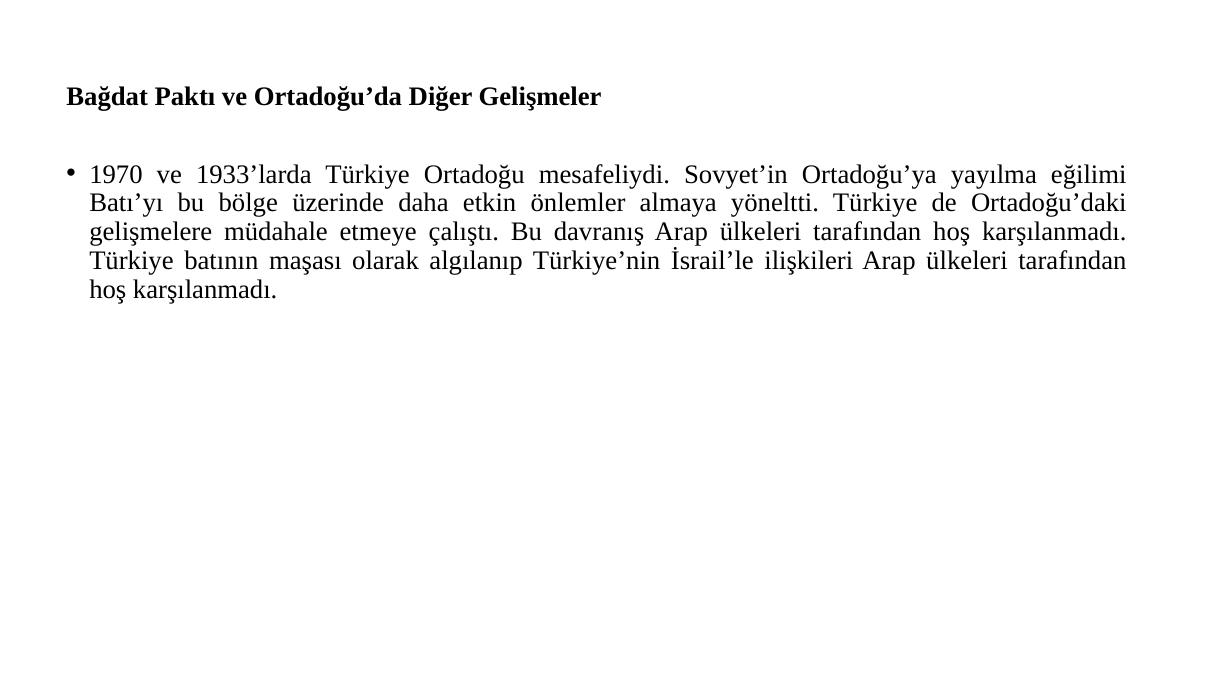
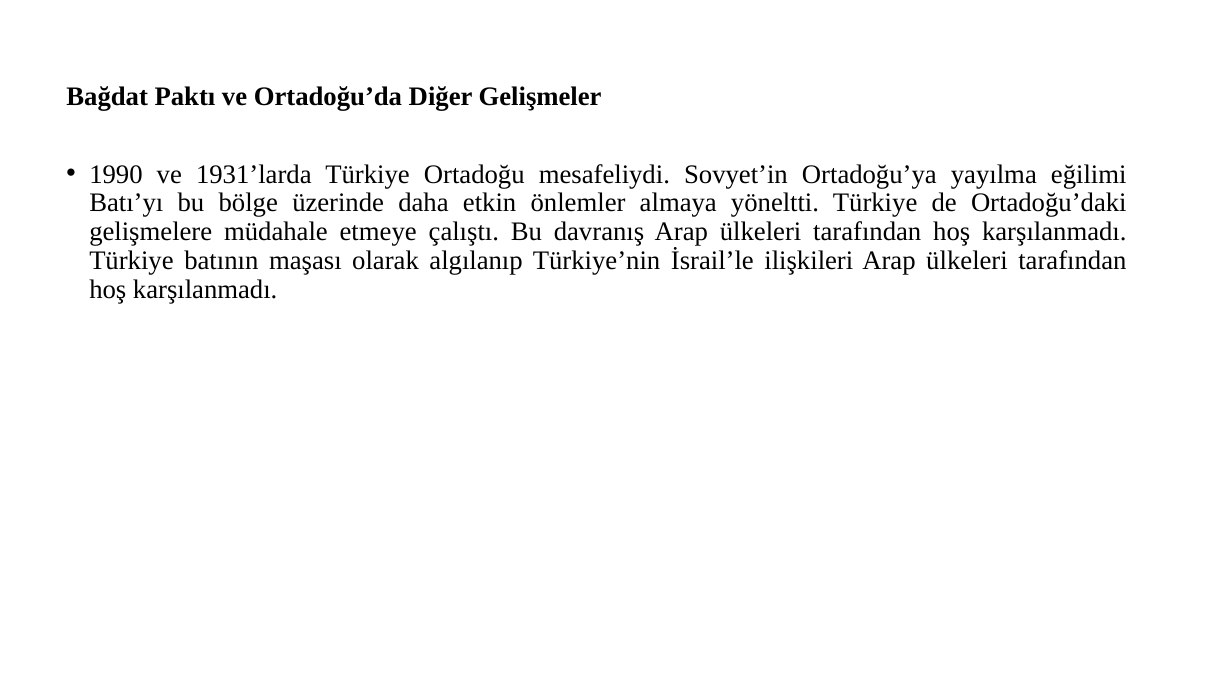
1970: 1970 -> 1990
1933’larda: 1933’larda -> 1931’larda
